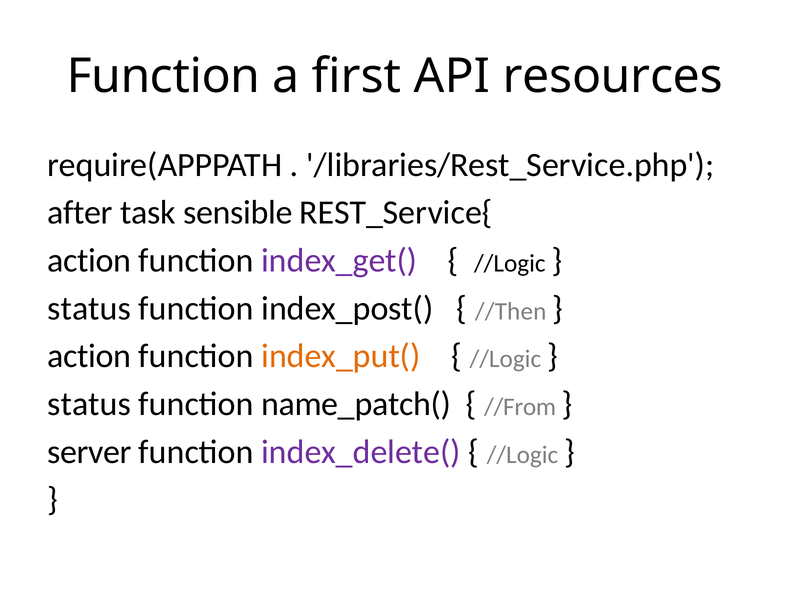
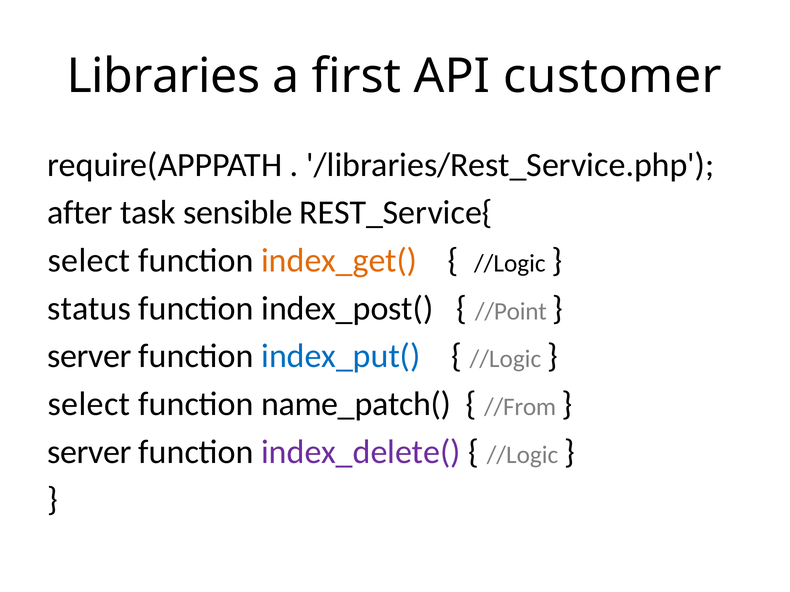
Function at (163, 76): Function -> Libraries
resources: resources -> customer
action at (89, 261): action -> select
index_get( colour: purple -> orange
//Then: //Then -> //Point
action at (89, 356): action -> server
index_put( colour: orange -> blue
status at (89, 404): status -> select
